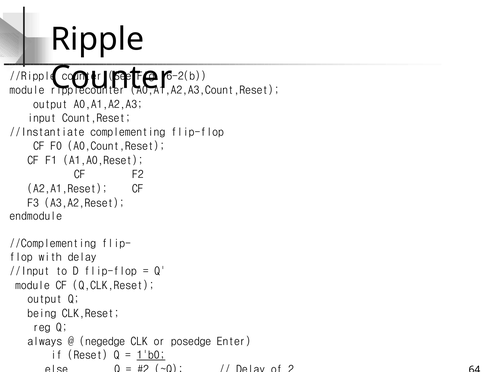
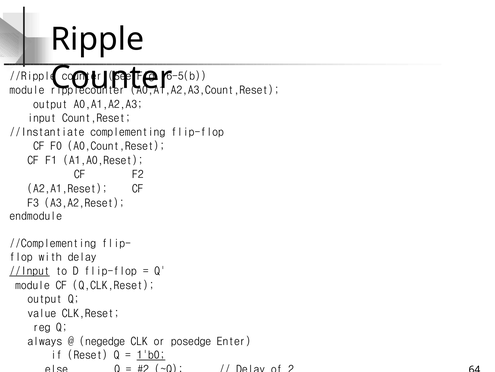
6-2(b: 6-2(b -> 6-5(b
//Input underline: none -> present
being: being -> value
